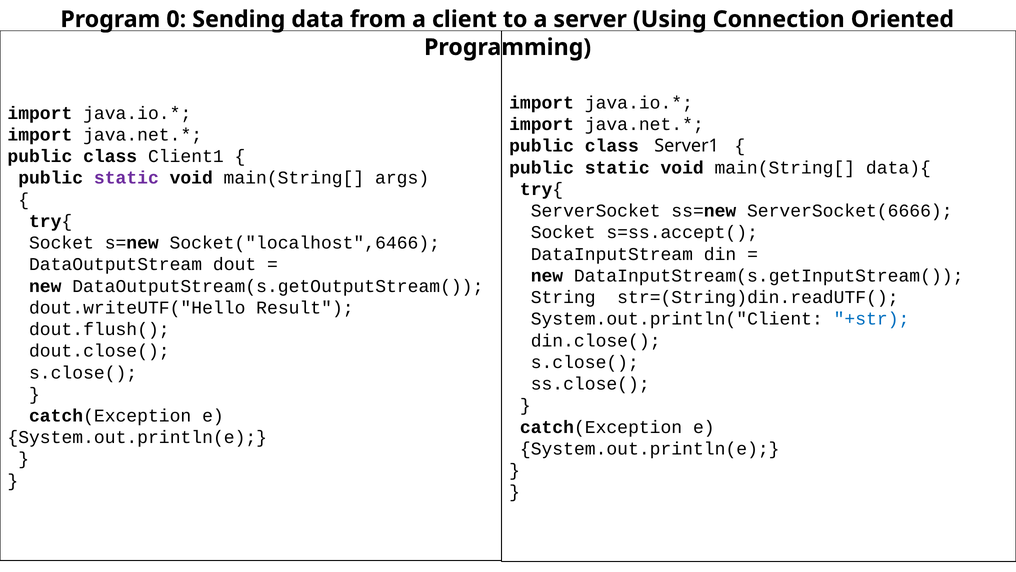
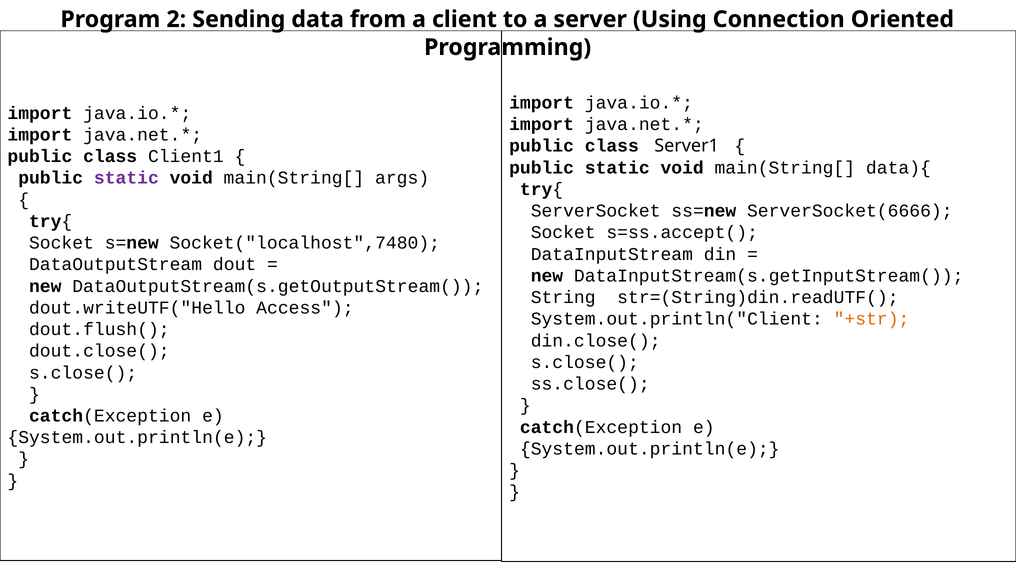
0: 0 -> 2
Socket("localhost",6466: Socket("localhost",6466 -> Socket("localhost",7480
Result: Result -> Access
+str colour: blue -> orange
